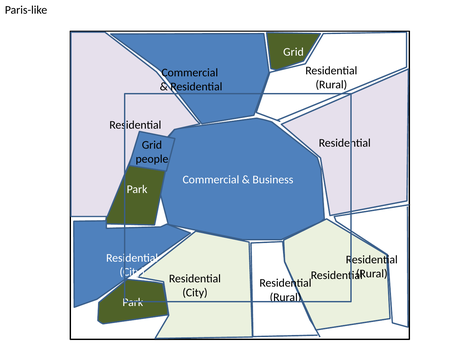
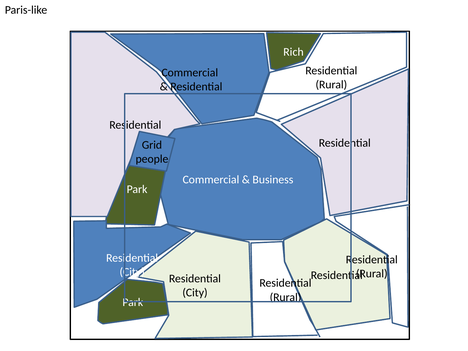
Grid at (293, 52): Grid -> Rich
